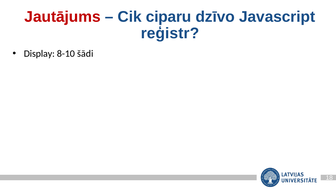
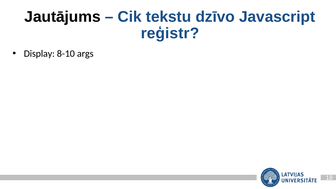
Jautājums colour: red -> black
ciparu: ciparu -> tekstu
šādi: šādi -> args
